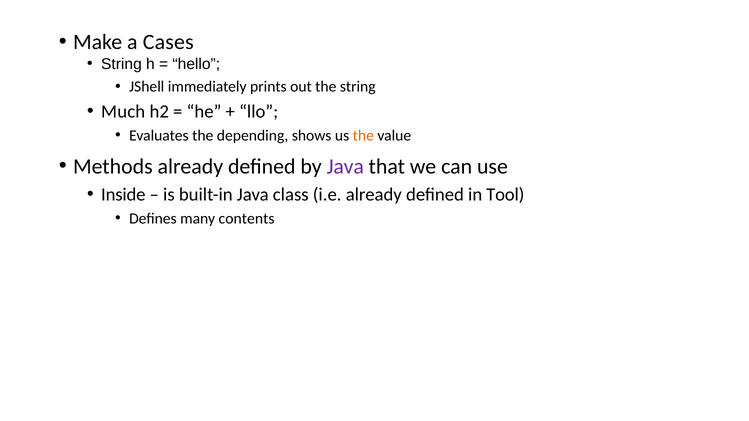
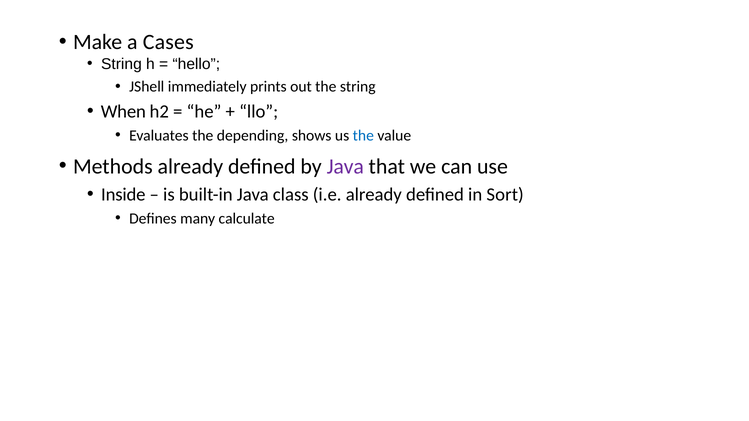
Much: Much -> When
the at (363, 136) colour: orange -> blue
Tool: Tool -> Sort
contents: contents -> calculate
